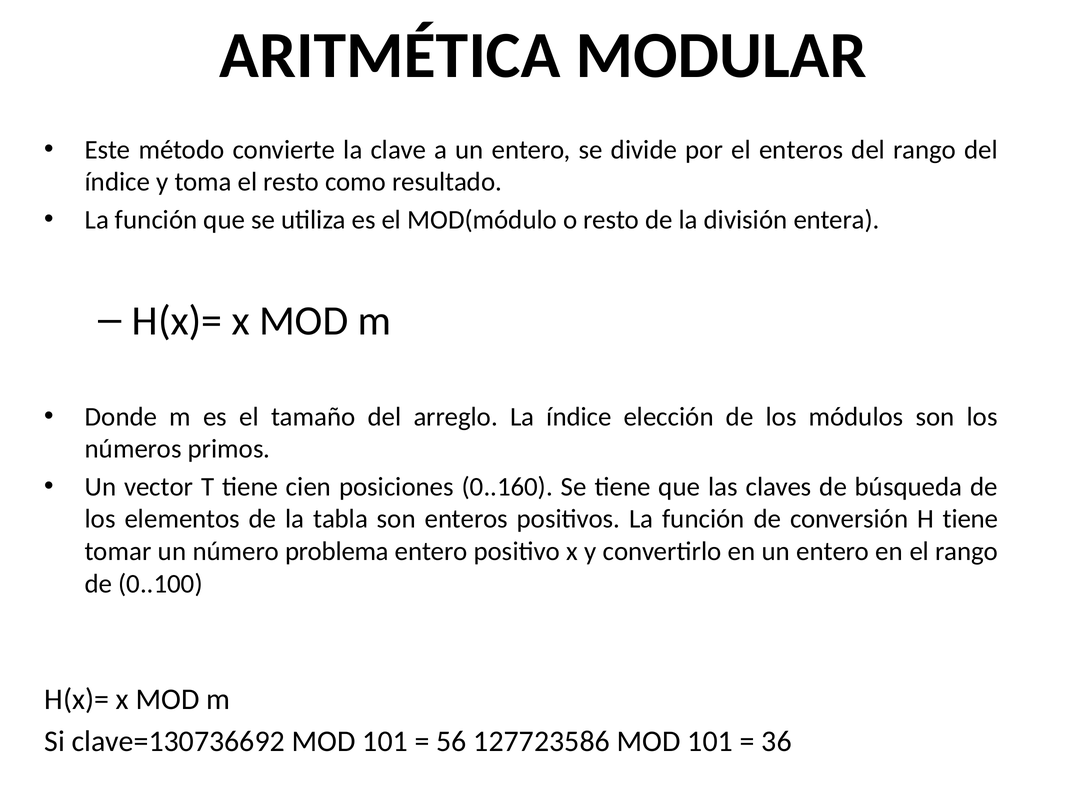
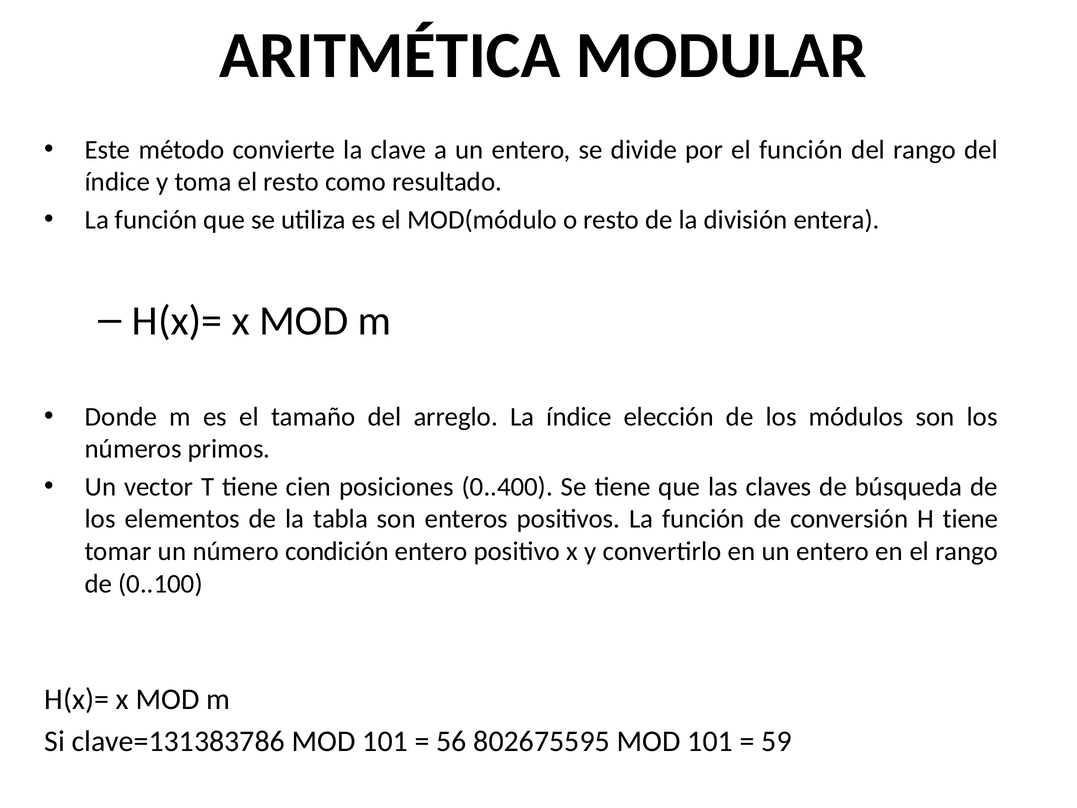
el enteros: enteros -> función
0..160: 0..160 -> 0..400
problema: problema -> condición
clave=130736692: clave=130736692 -> clave=131383786
127723586: 127723586 -> 802675595
36: 36 -> 59
